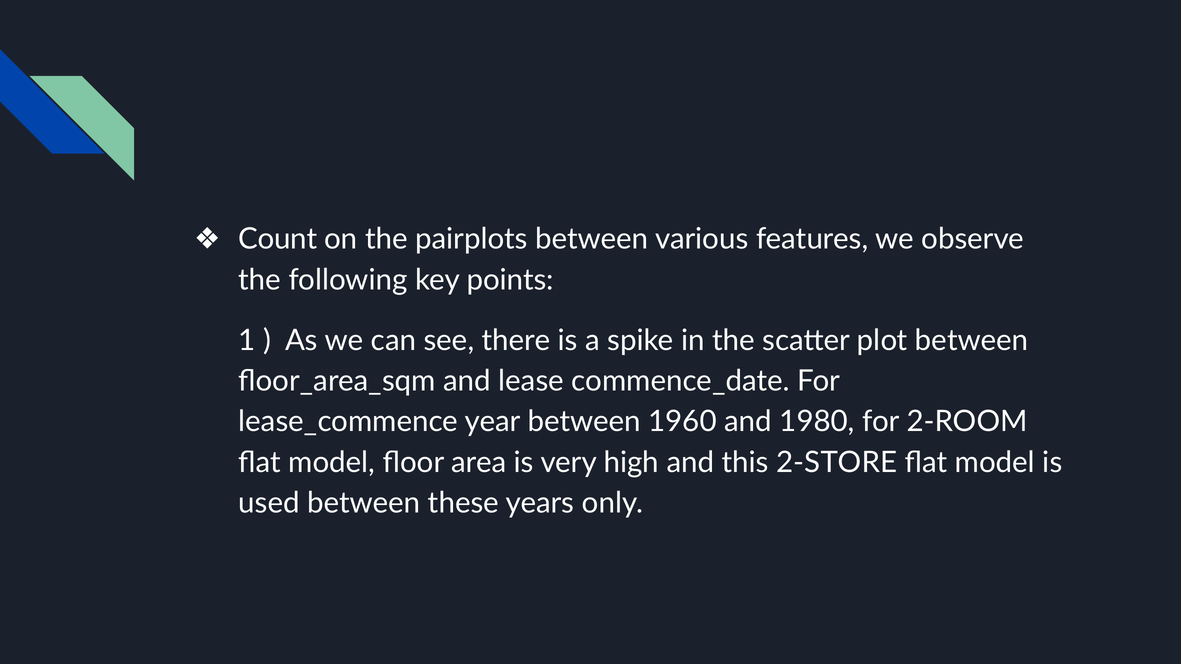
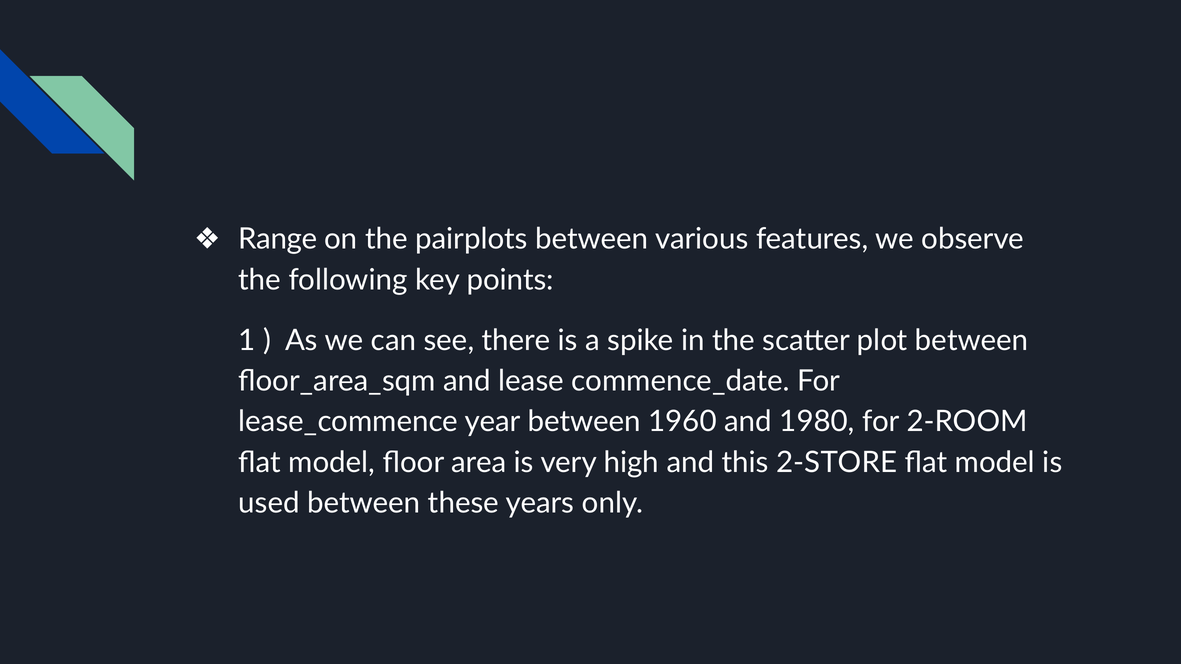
Count: Count -> Range
